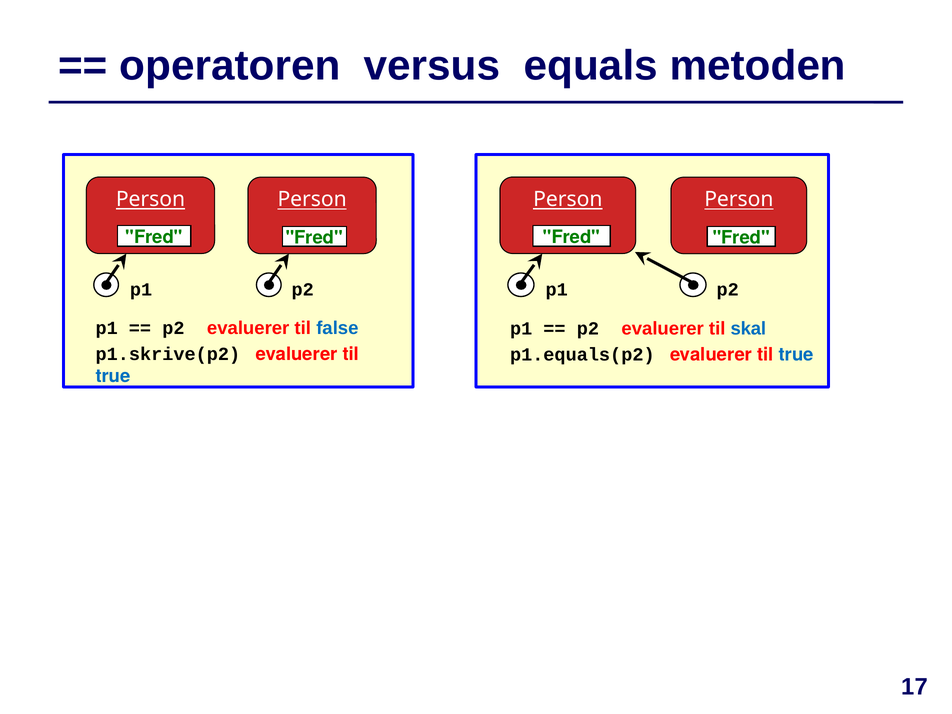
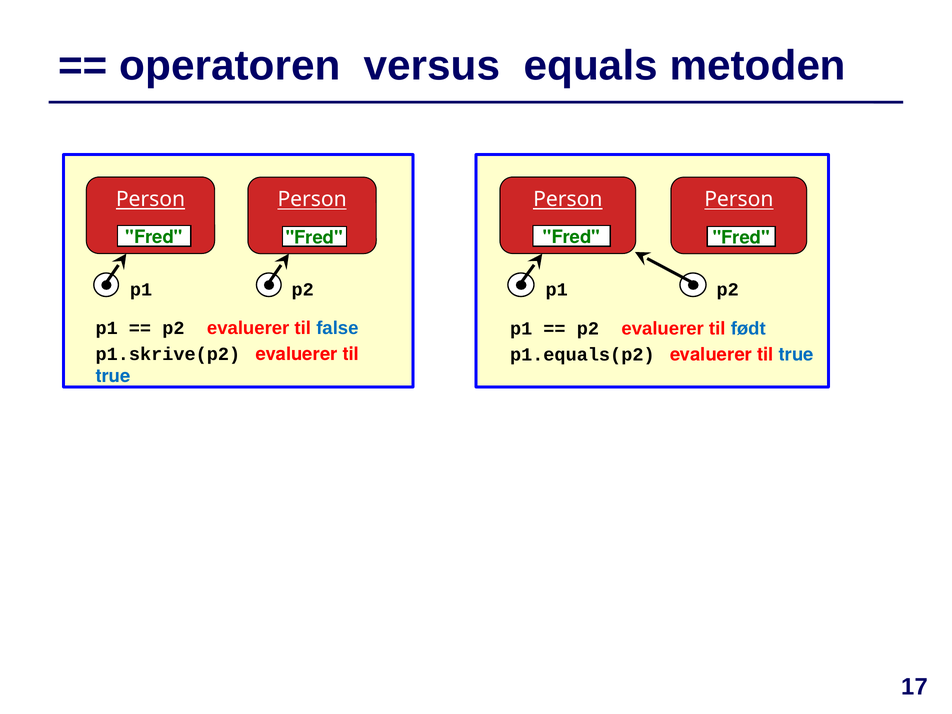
skal: skal -> født
